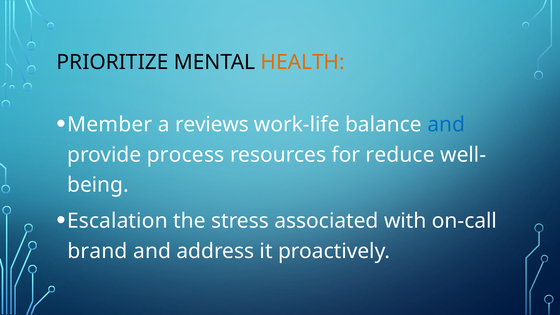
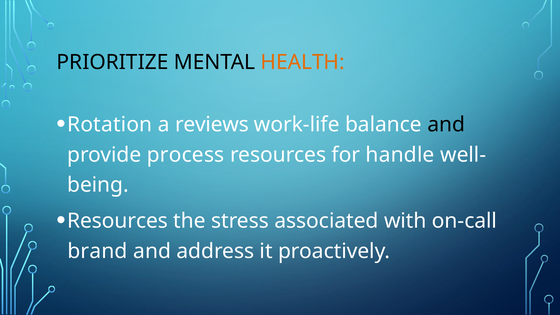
Member: Member -> Rotation
and at (446, 125) colour: blue -> black
reduce: reduce -> handle
Escalation at (117, 221): Escalation -> Resources
